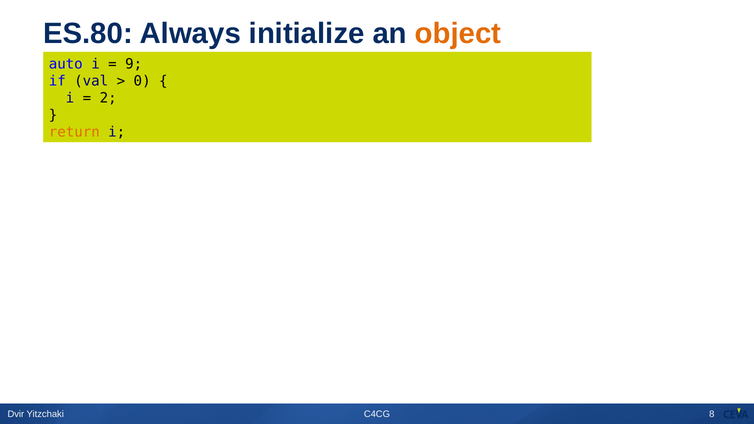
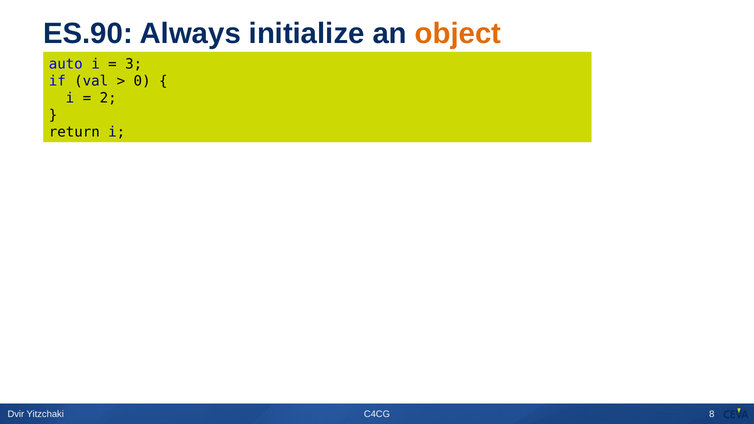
ES.80: ES.80 -> ES.90
9: 9 -> 3
return colour: orange -> black
